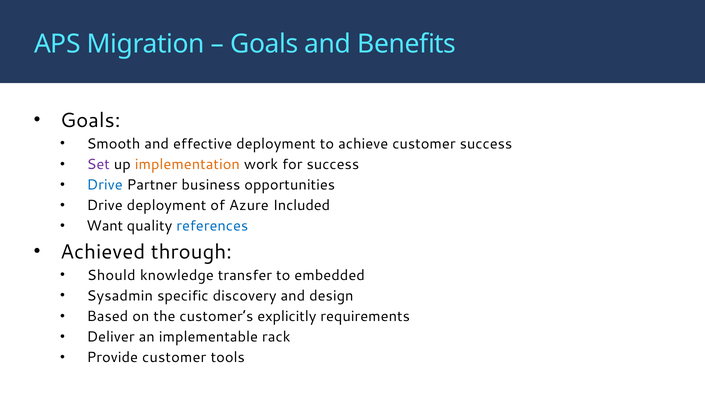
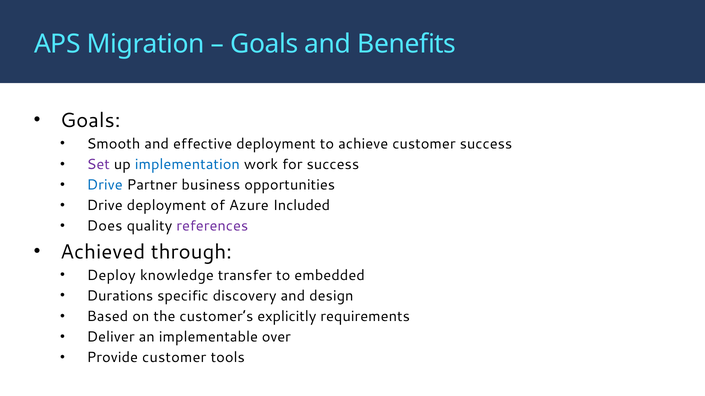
implementation colour: orange -> blue
Want: Want -> Does
references colour: blue -> purple
Should: Should -> Deploy
Sysadmin: Sysadmin -> Durations
rack: rack -> over
